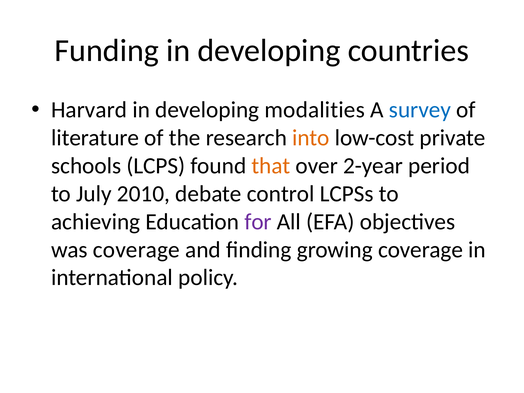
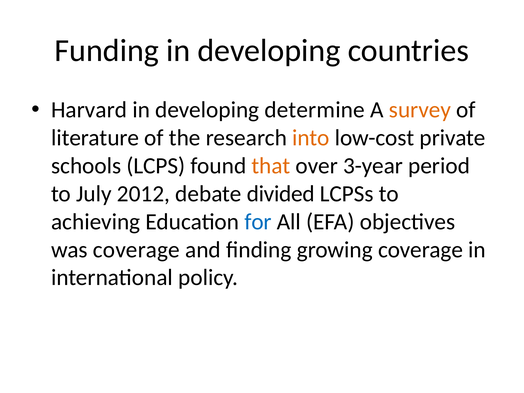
modalities: modalities -> determine
survey colour: blue -> orange
2-year: 2-year -> 3-year
2010: 2010 -> 2012
control: control -> divided
for colour: purple -> blue
